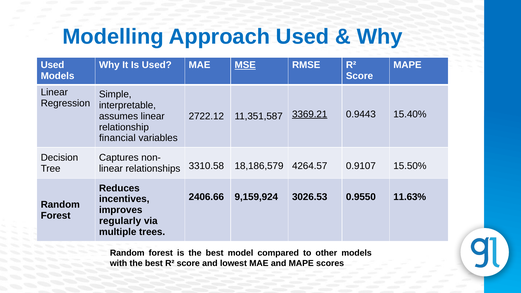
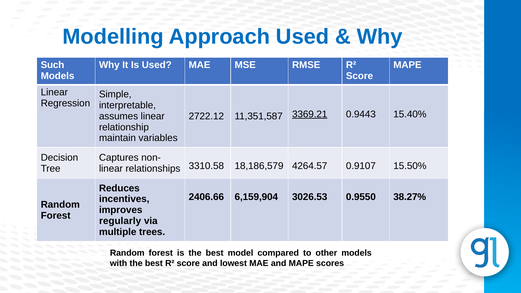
Used at (52, 65): Used -> Such
MSE underline: present -> none
financial: financial -> maintain
9,159,924: 9,159,924 -> 6,159,904
11.63%: 11.63% -> 38.27%
